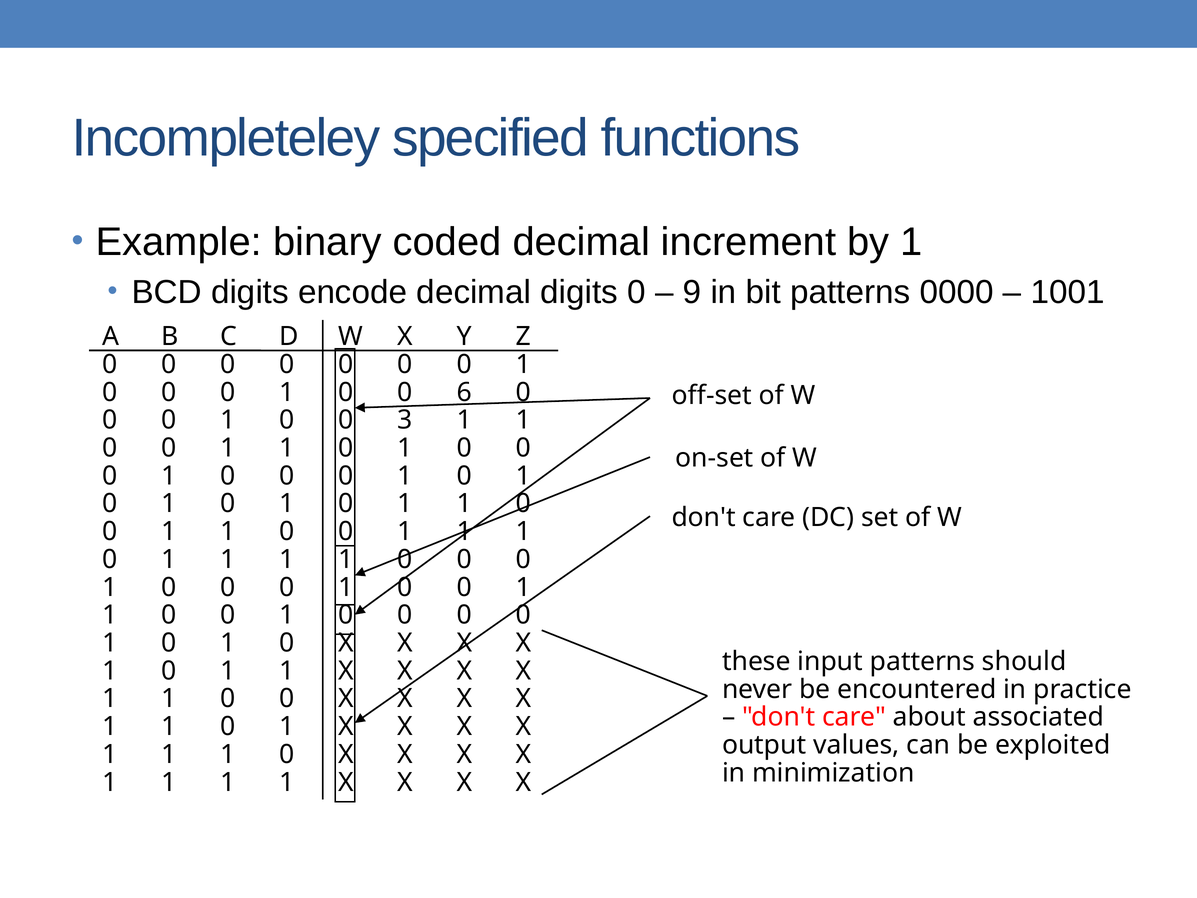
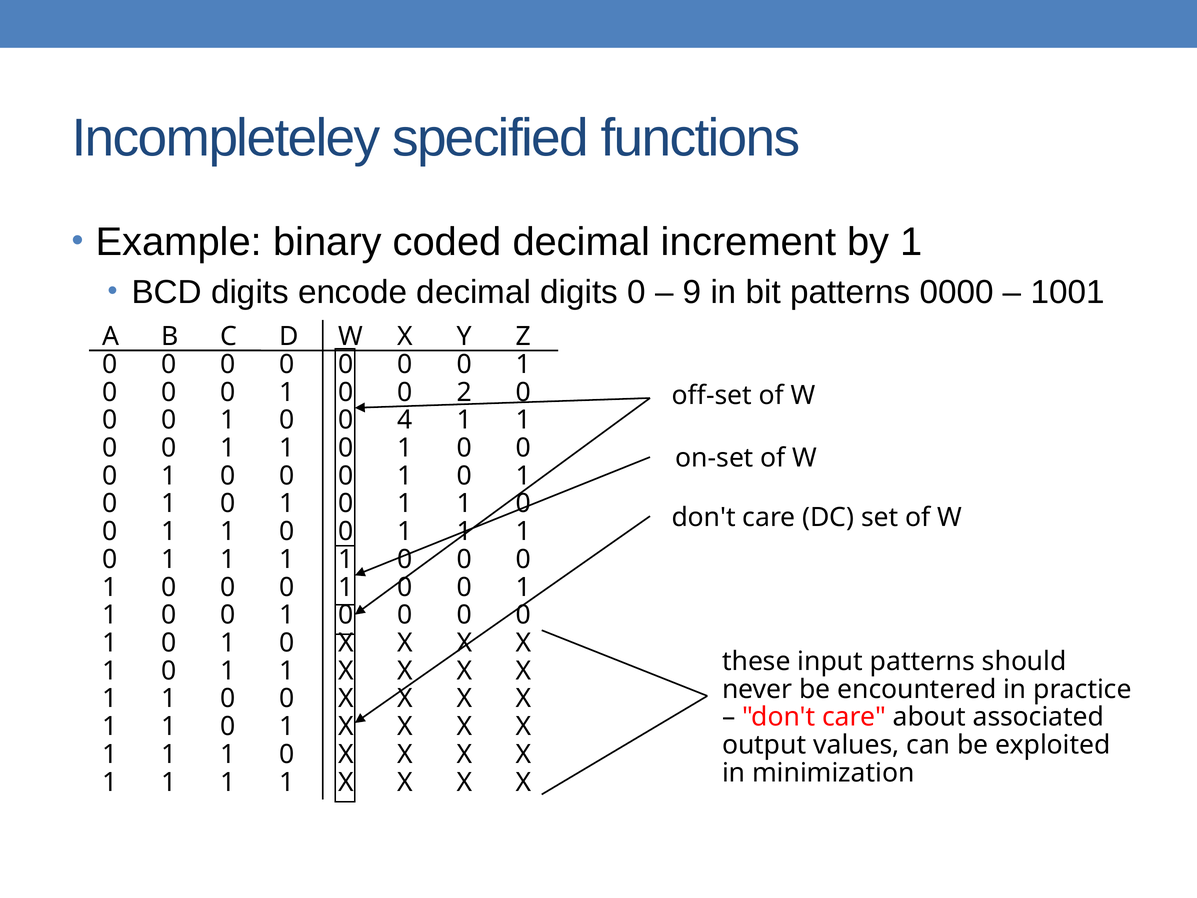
6: 6 -> 2
3: 3 -> 4
